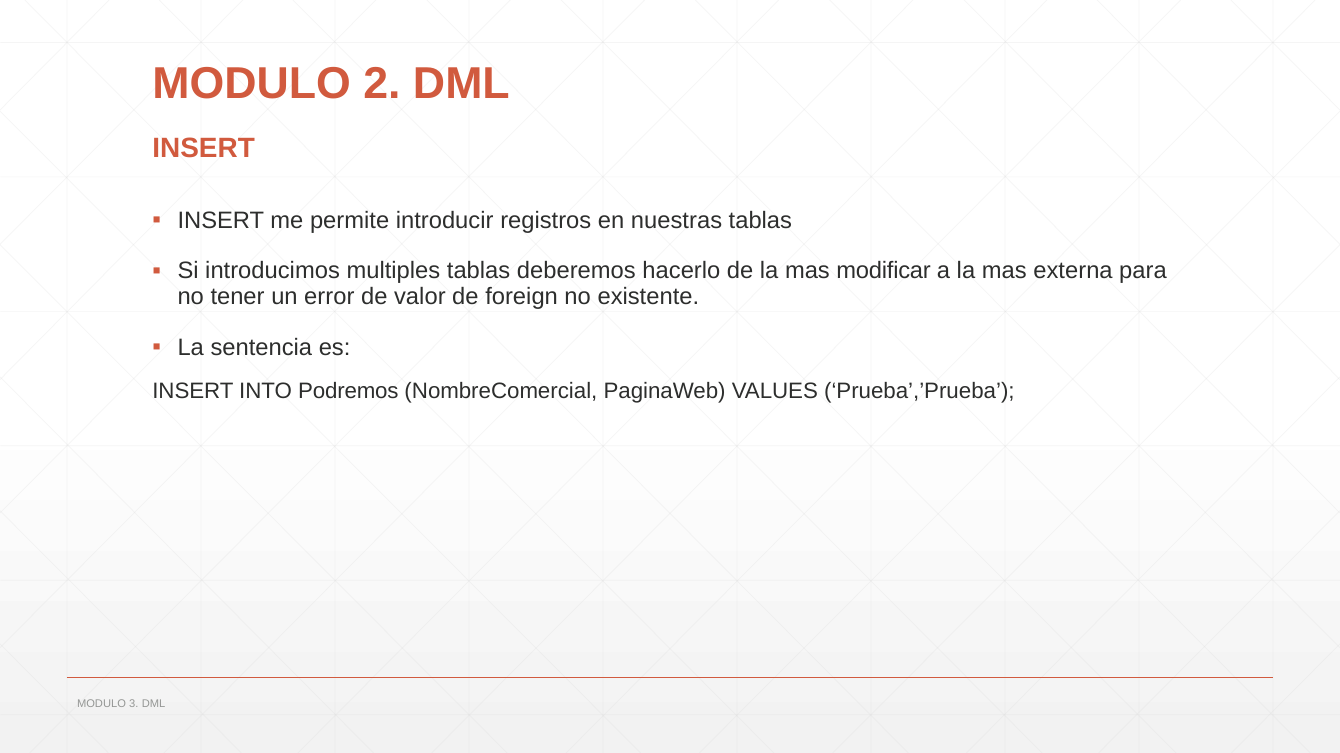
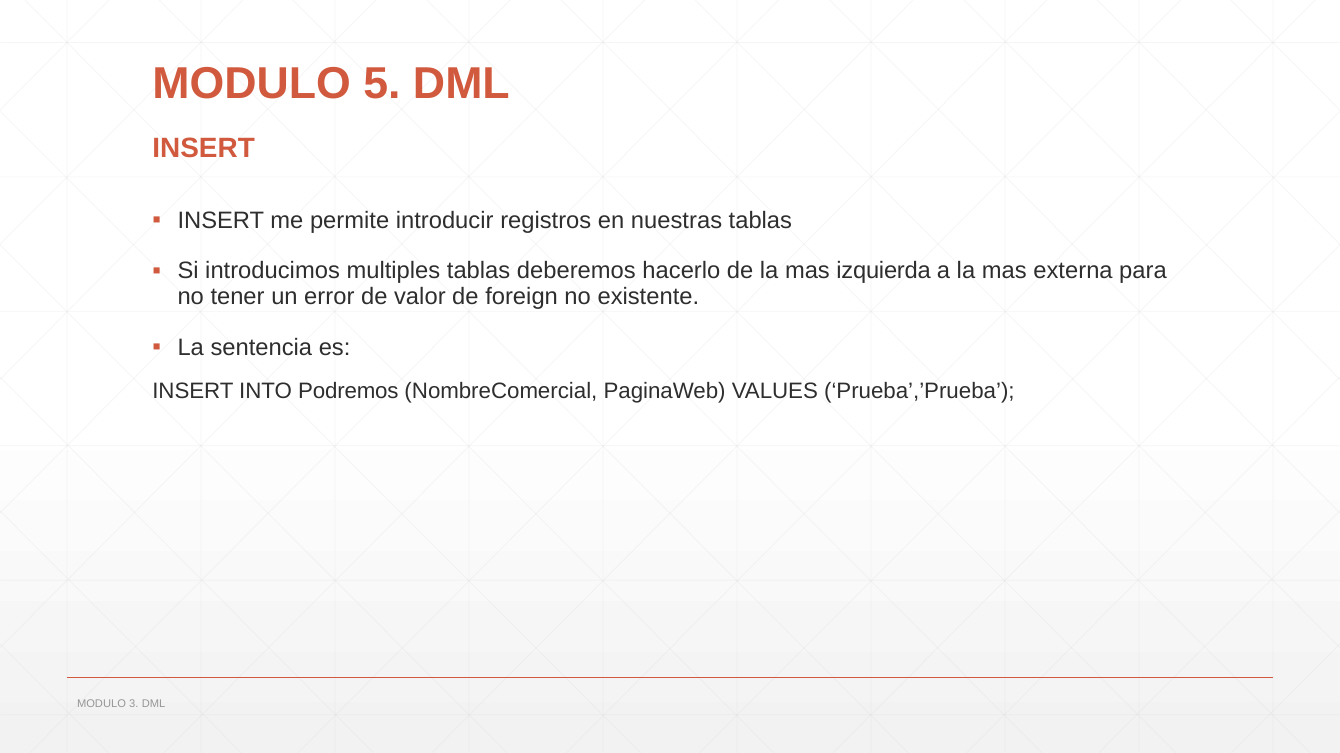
2: 2 -> 5
modificar: modificar -> izquierda
